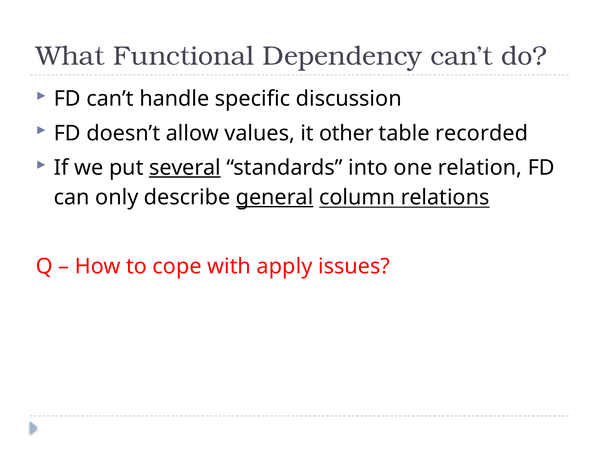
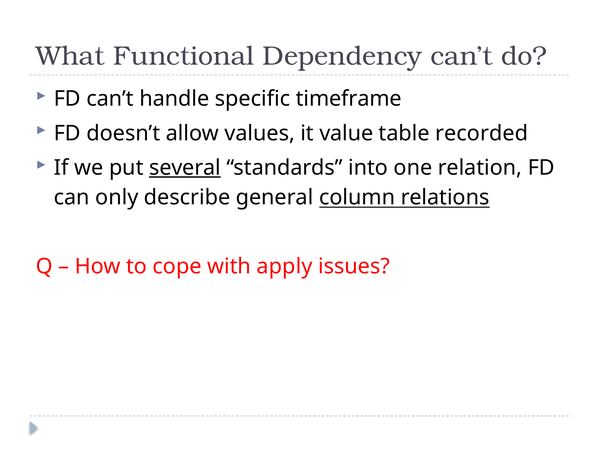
discussion: discussion -> timeframe
other: other -> value
general underline: present -> none
